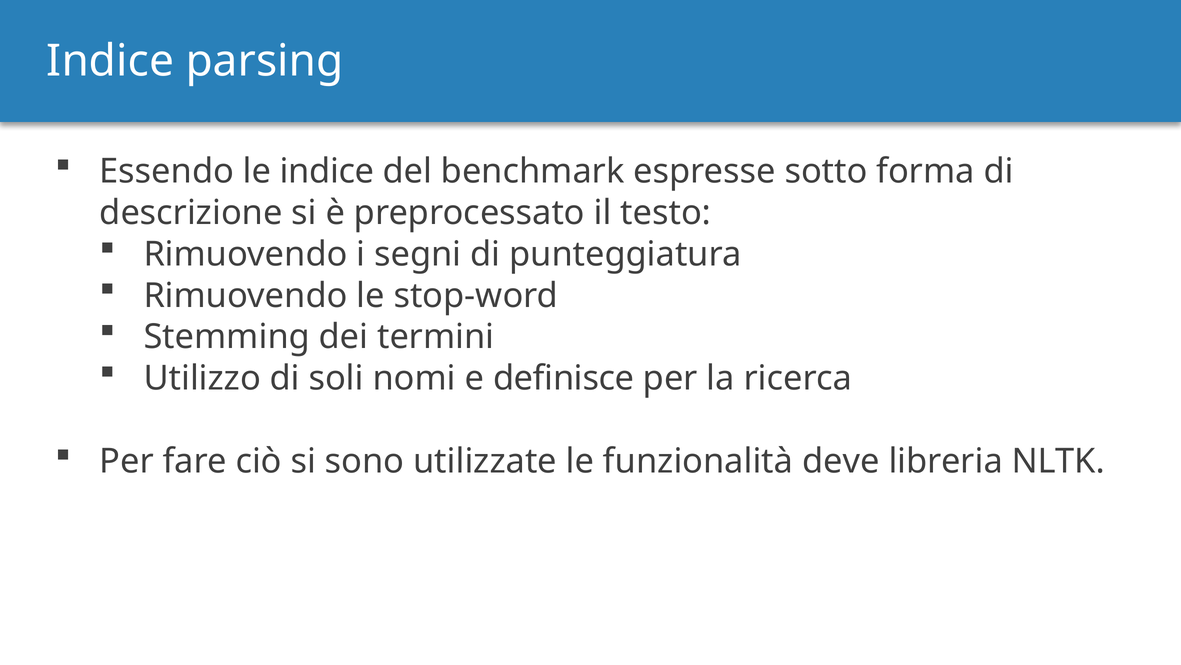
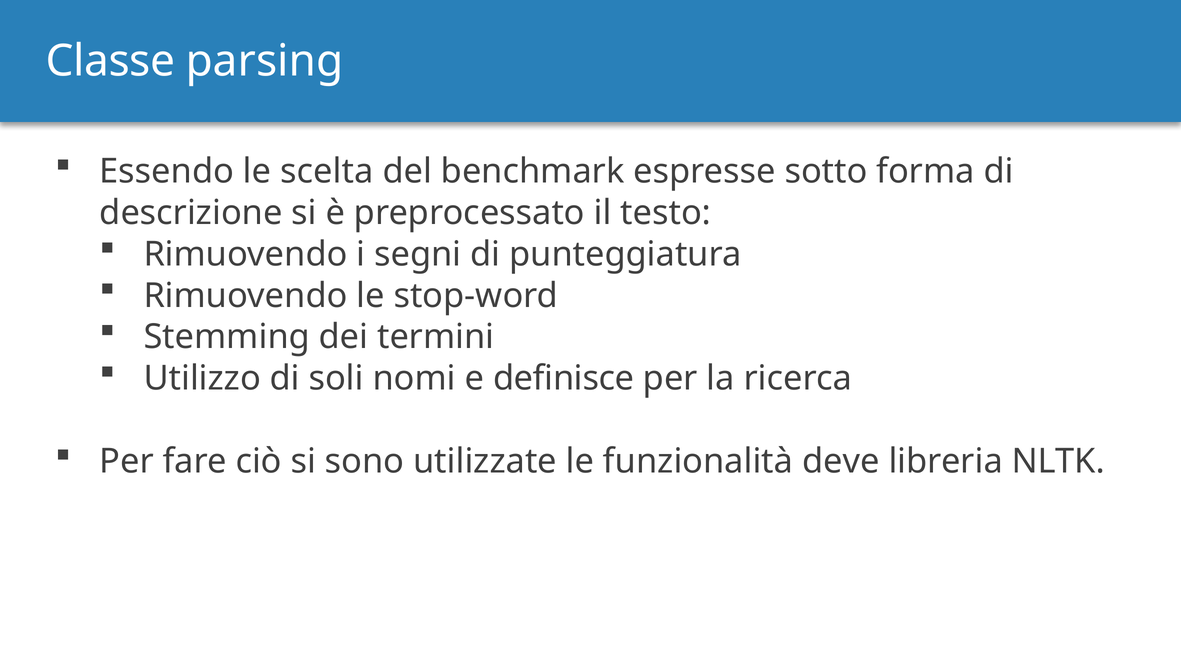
Indice at (110, 61): Indice -> Classe
le indice: indice -> scelta
